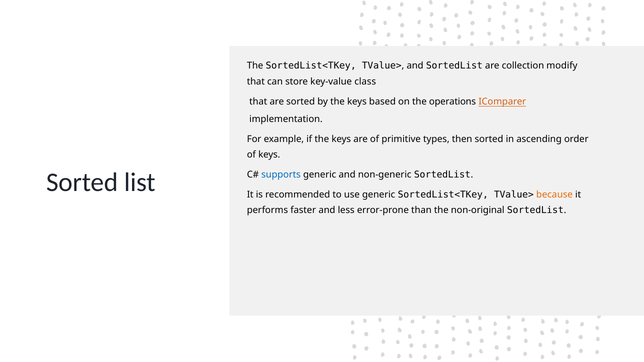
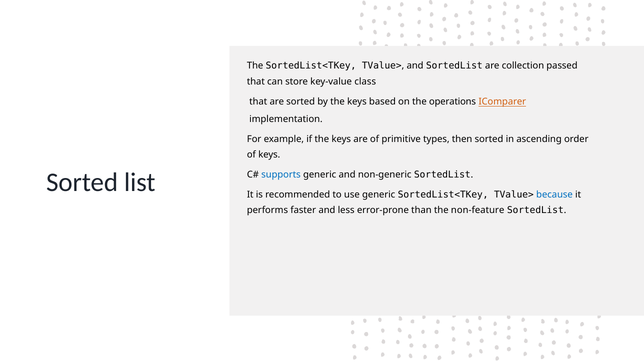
modify: modify -> passed
because colour: orange -> blue
non-original: non-original -> non-feature
